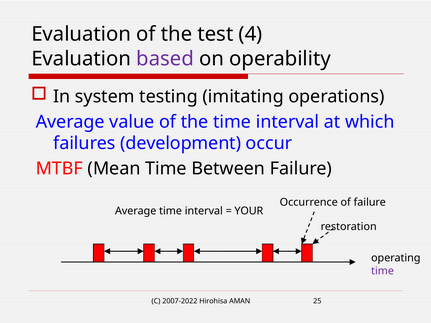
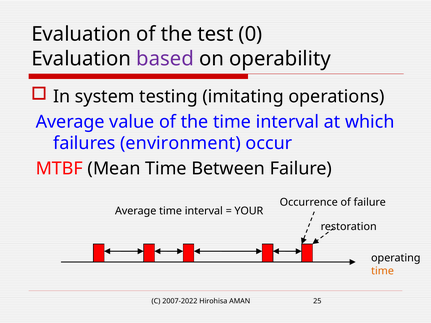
4: 4 -> 0
development: development -> environment
time at (383, 271) colour: purple -> orange
